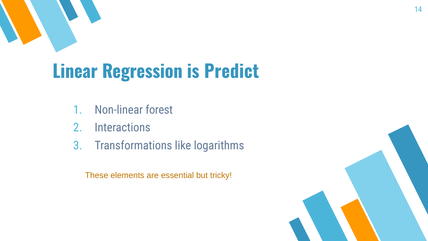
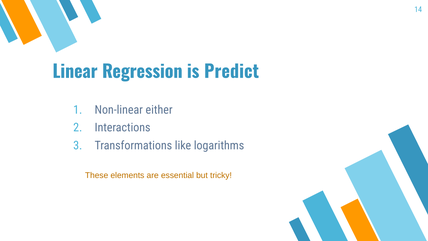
forest: forest -> either
